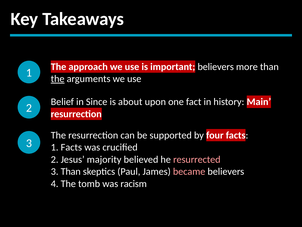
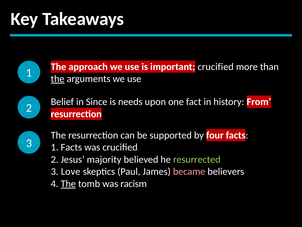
important believers: believers -> crucified
about: about -> needs
Main: Main -> From
resurrected colour: pink -> light green
3 Than: Than -> Love
The at (68, 183) underline: none -> present
